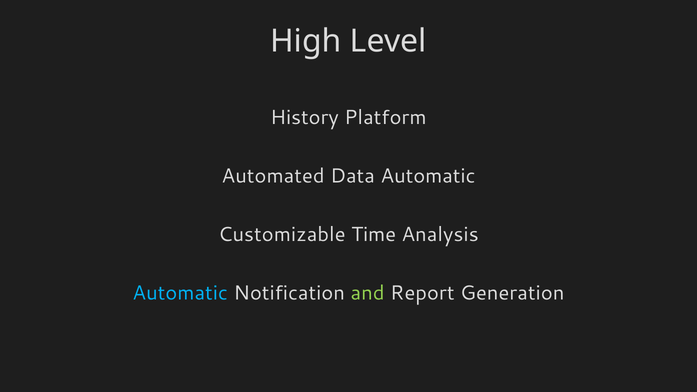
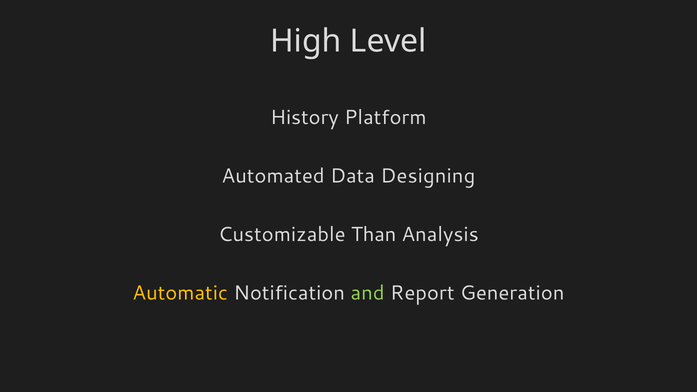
Data Automatic: Automatic -> Designing
Time: Time -> Than
Automatic at (180, 293) colour: light blue -> yellow
